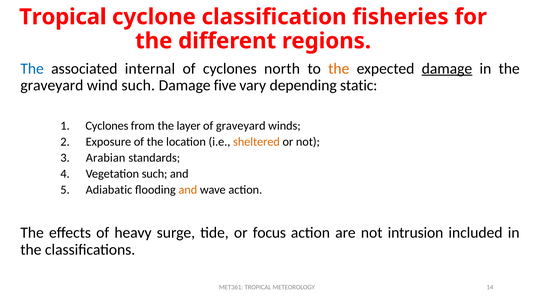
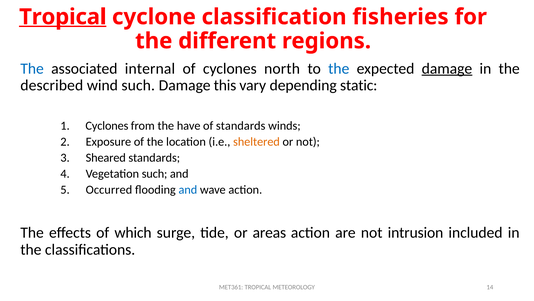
Tropical at (63, 17) underline: none -> present
the at (339, 68) colour: orange -> blue
graveyard at (52, 85): graveyard -> described
five: five -> this
layer: layer -> have
of graveyard: graveyard -> standards
Arabian: Arabian -> Sheared
Adiabatic: Adiabatic -> Occurred
and at (188, 189) colour: orange -> blue
heavy: heavy -> which
focus: focus -> areas
